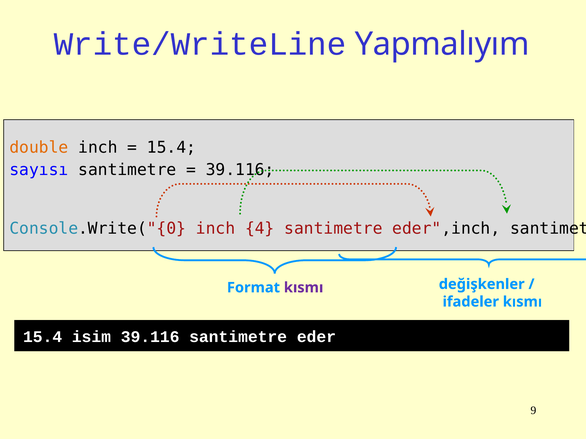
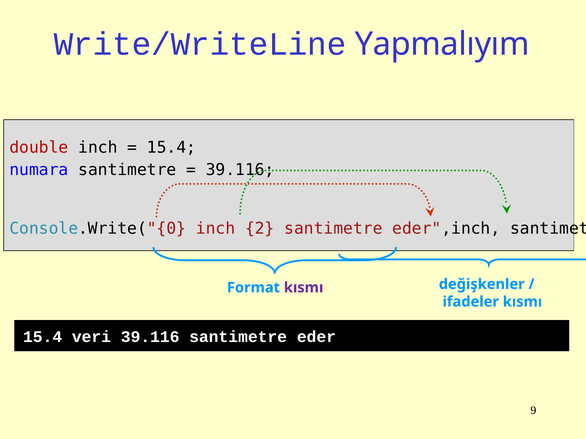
double colour: orange -> red
sayısı: sayısı -> numara
4: 4 -> 2
isim: isim -> veri
